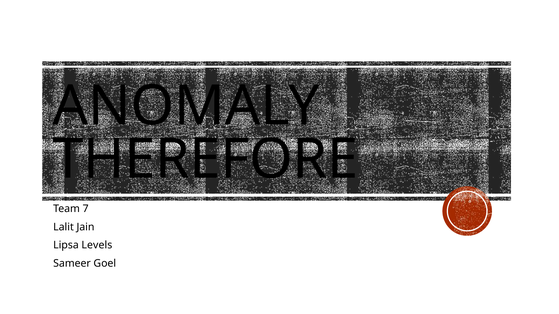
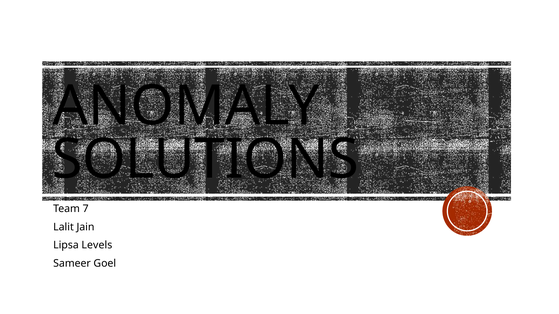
THEREFORE: THEREFORE -> SOLUTIONS
